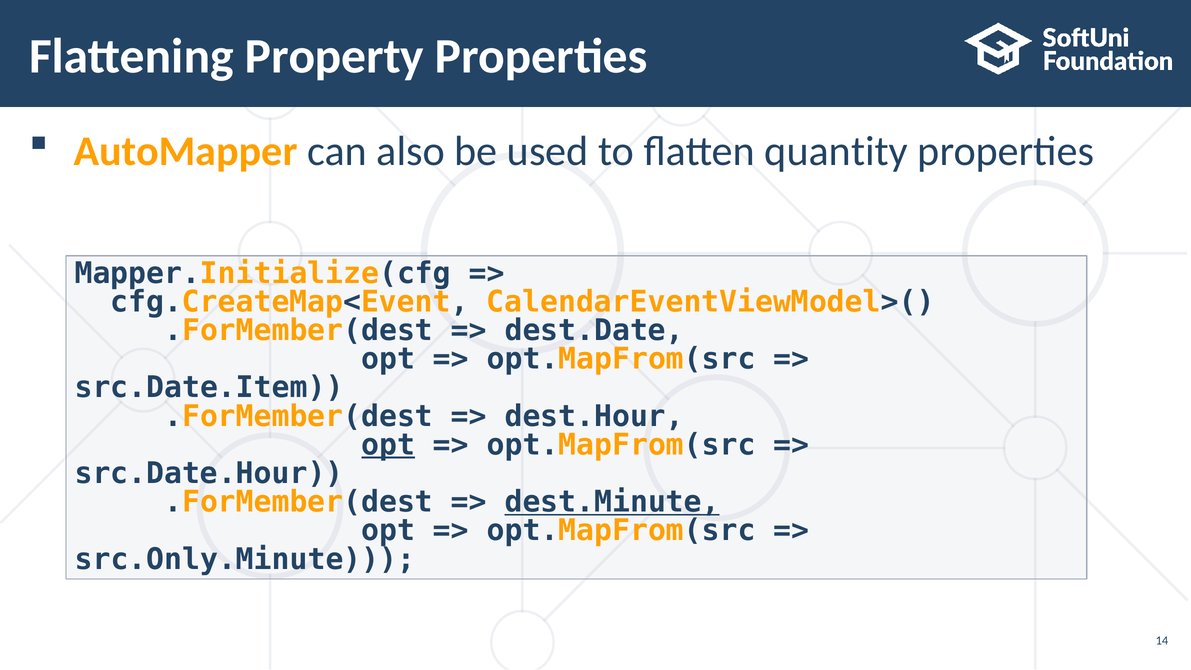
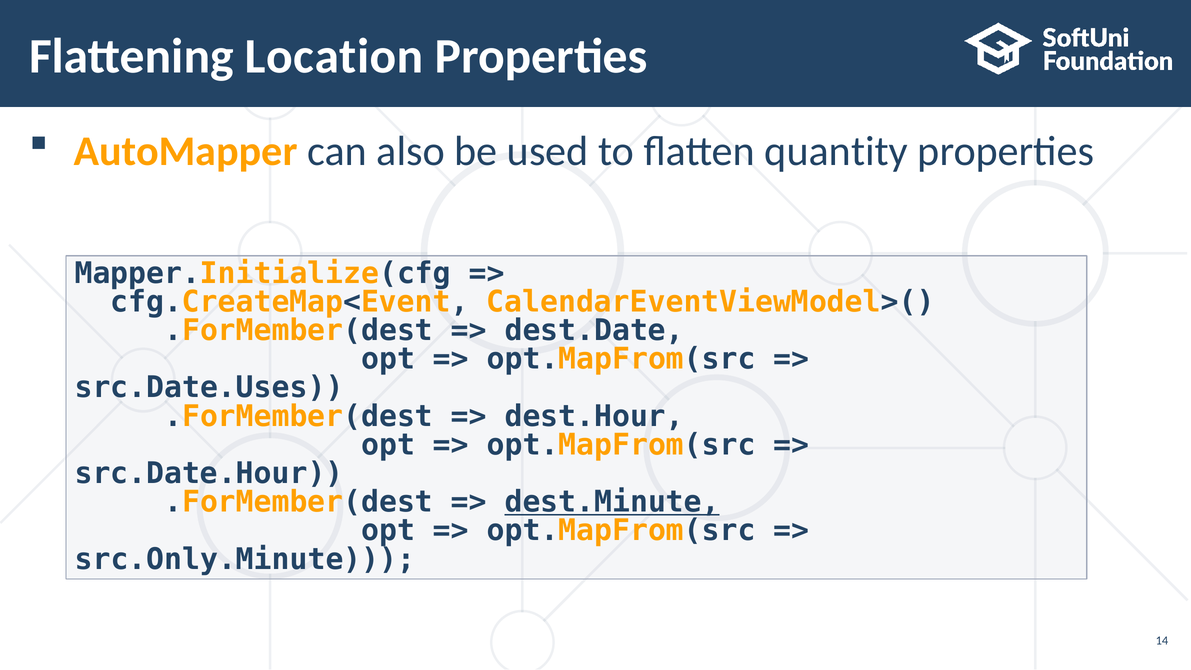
Property: Property -> Location
src.Date.Item: src.Date.Item -> src.Date.Uses
opt at (388, 445) underline: present -> none
